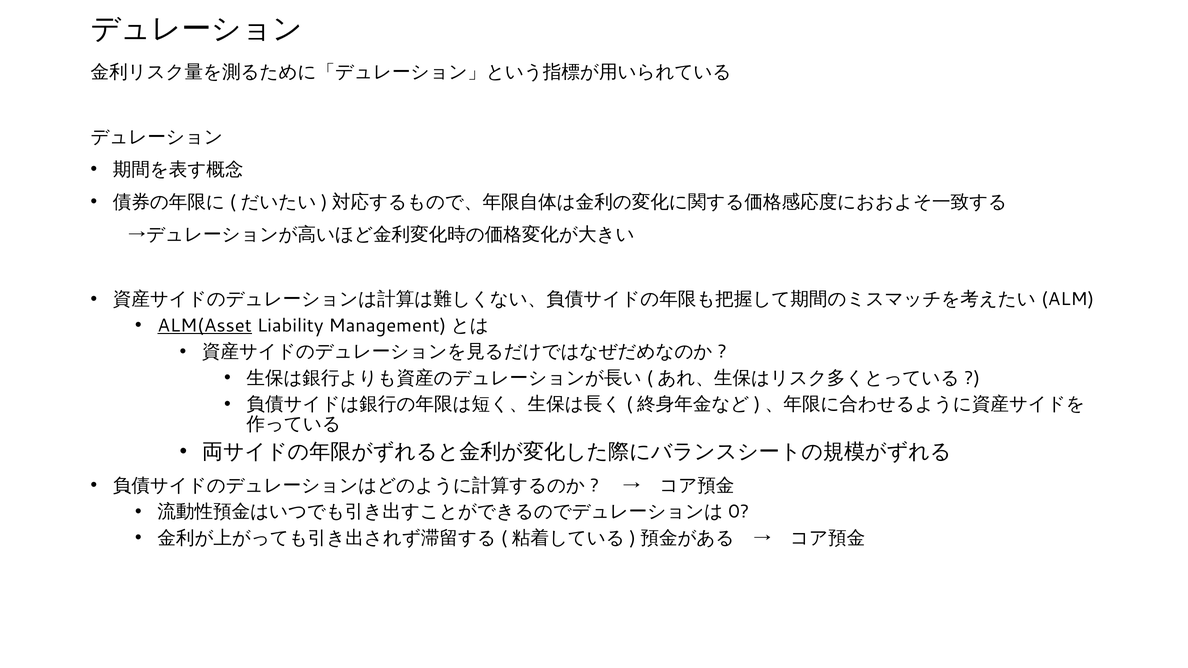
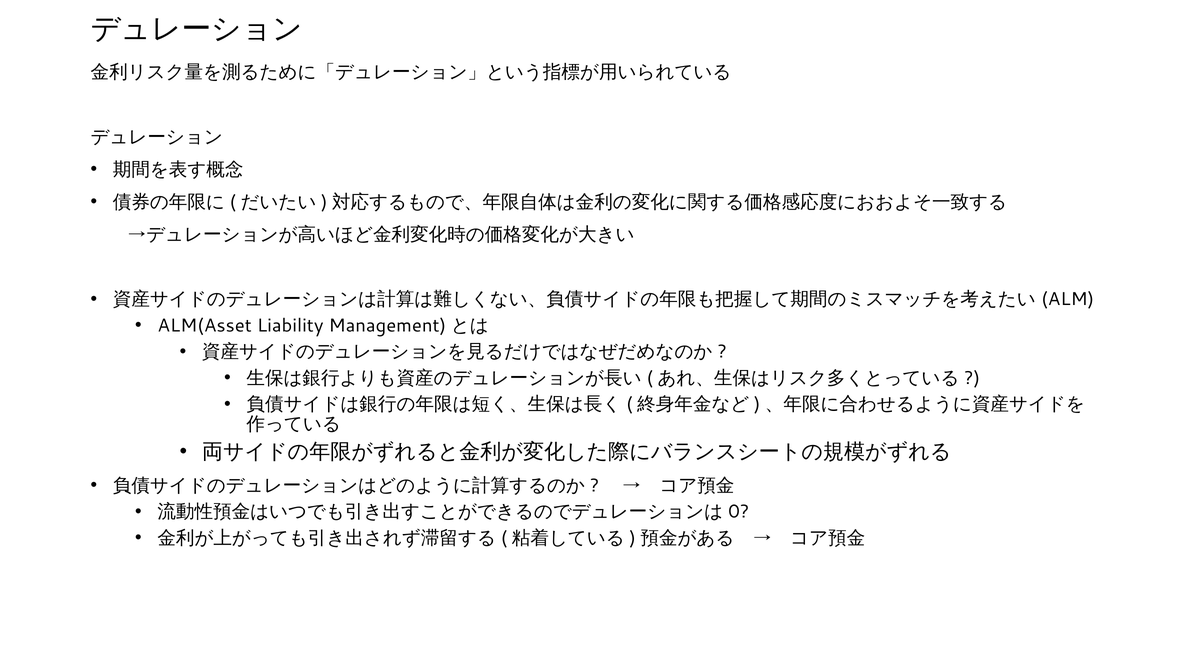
ALM(Asset underline: present -> none
